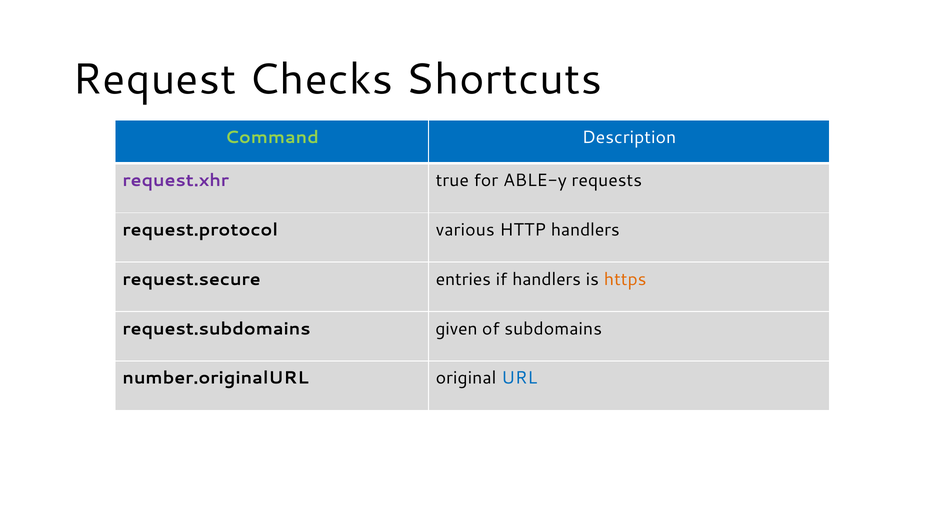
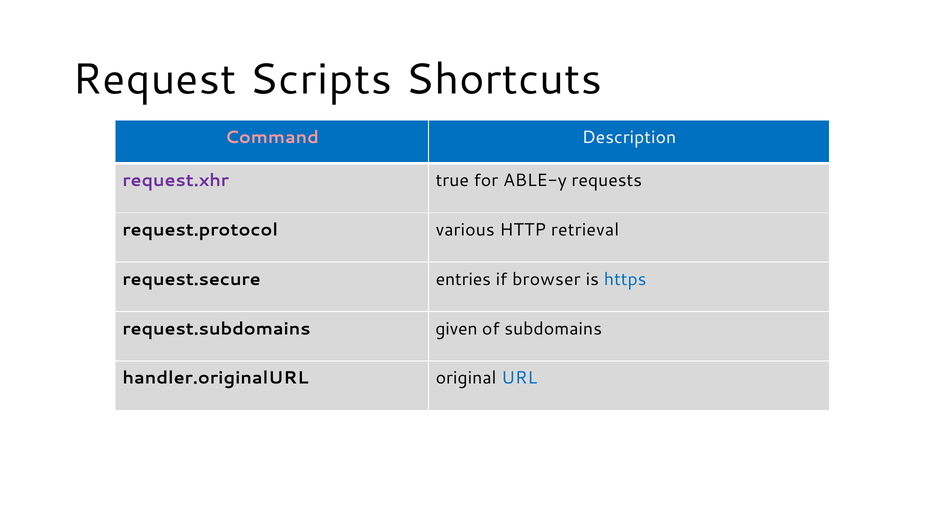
Checks: Checks -> Scripts
Command colour: light green -> pink
HTTP handlers: handlers -> retrieval
if handlers: handlers -> browser
https colour: orange -> blue
number.originalURL: number.originalURL -> handler.originalURL
